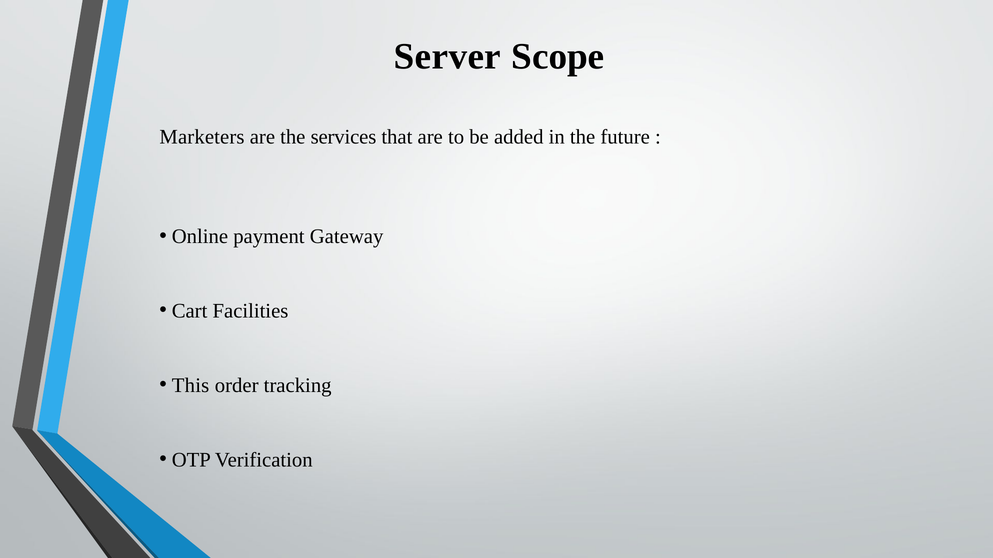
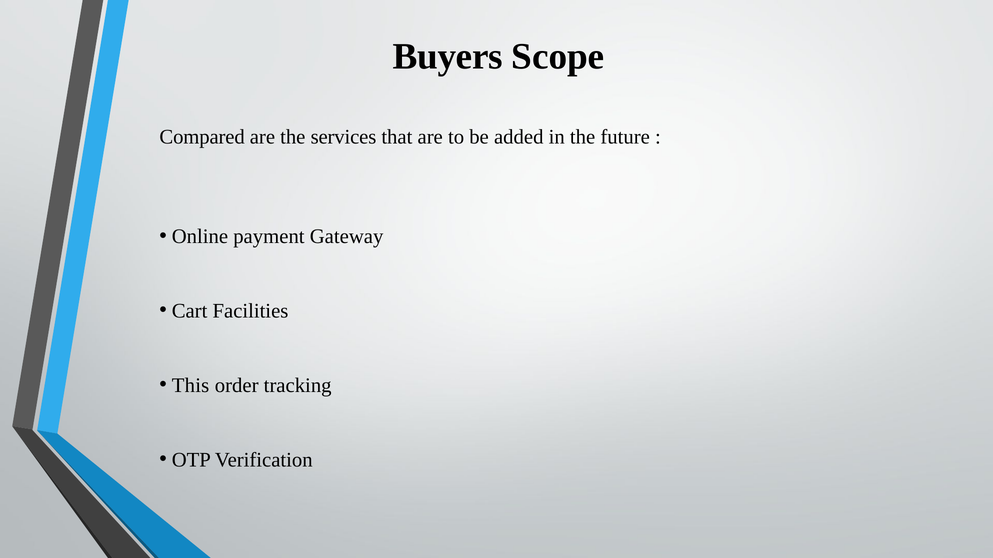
Server: Server -> Buyers
Marketers: Marketers -> Compared
